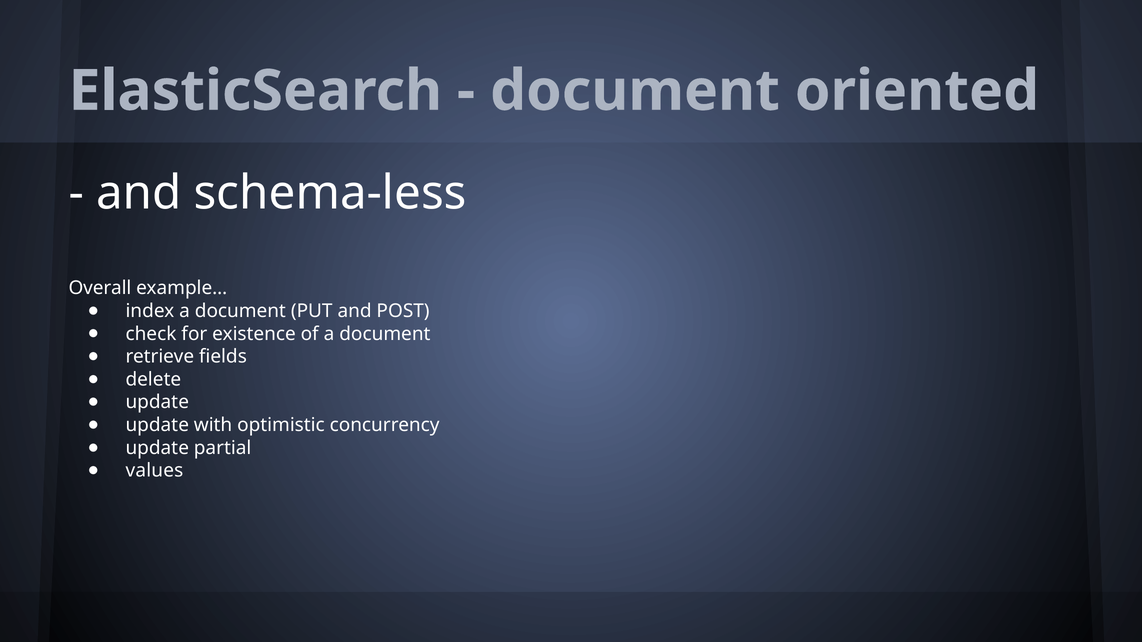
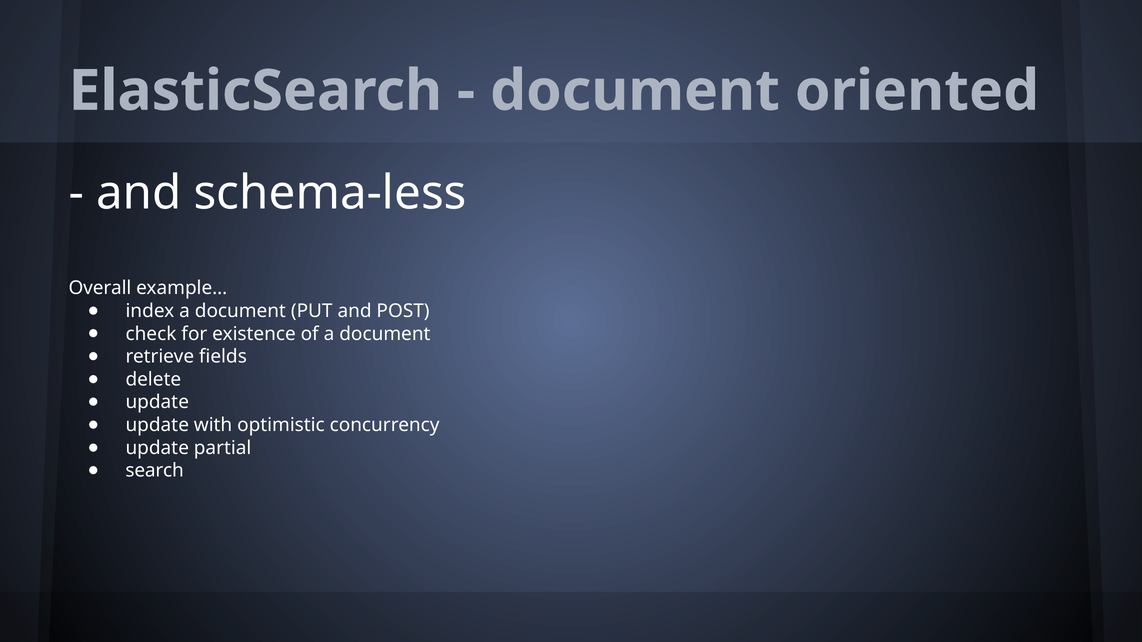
values: values -> search
